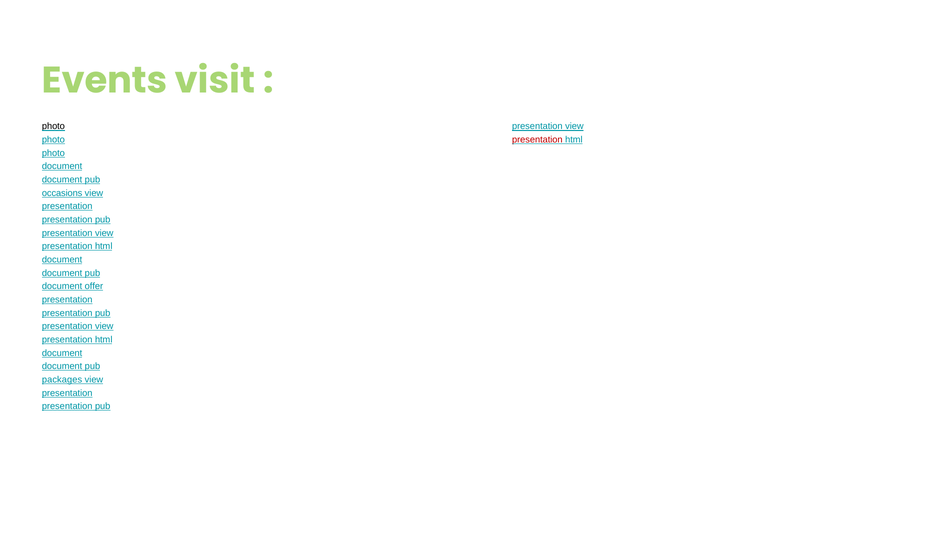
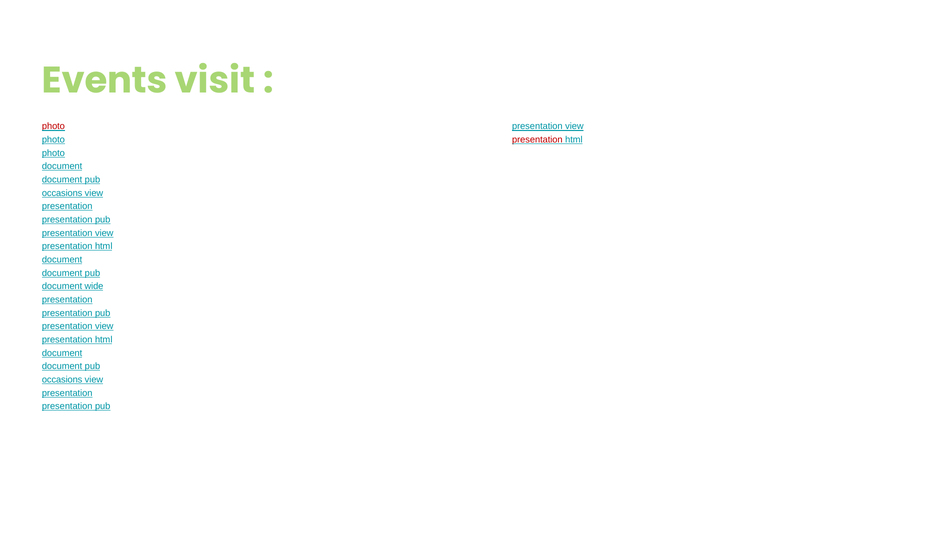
photo at (53, 126) colour: black -> red
offer: offer -> wide
packages at (62, 380): packages -> occasions
